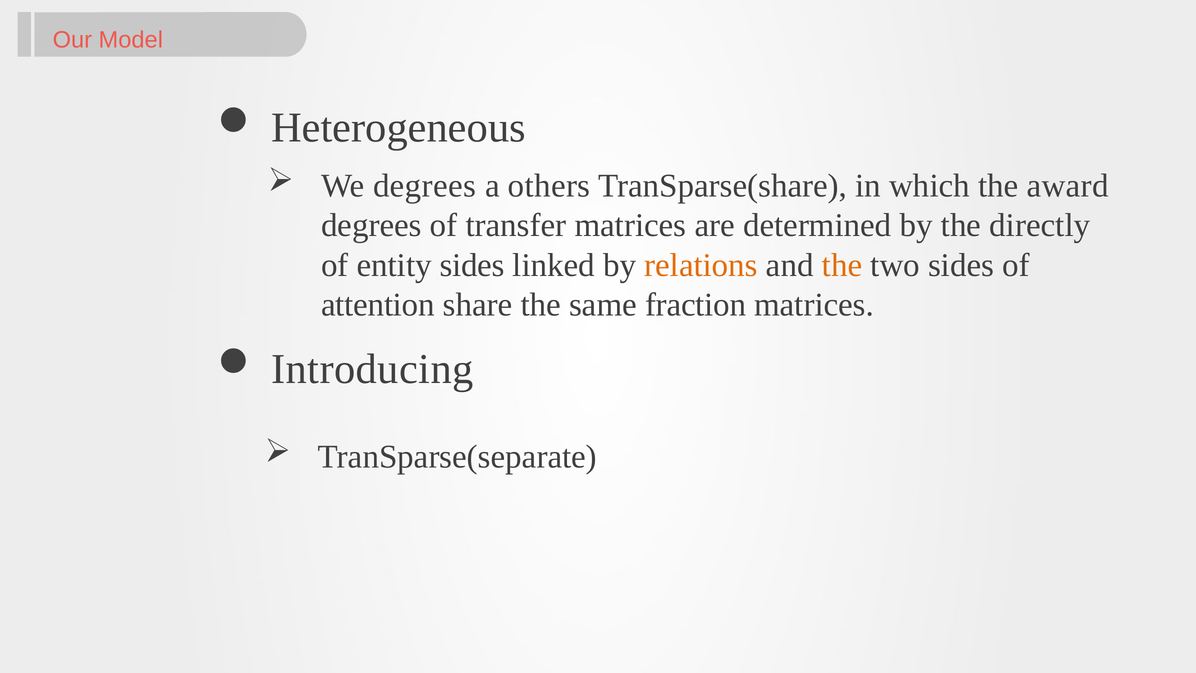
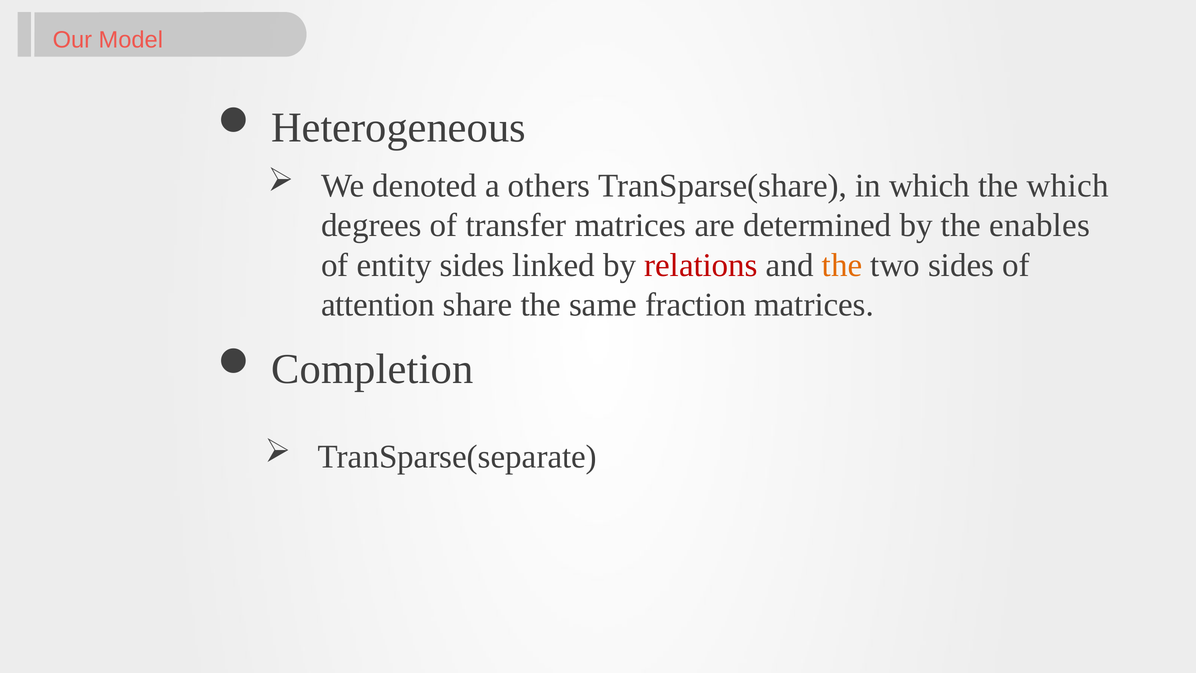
We degrees: degrees -> denoted
the award: award -> which
directly: directly -> enables
relations colour: orange -> red
Introducing: Introducing -> Completion
